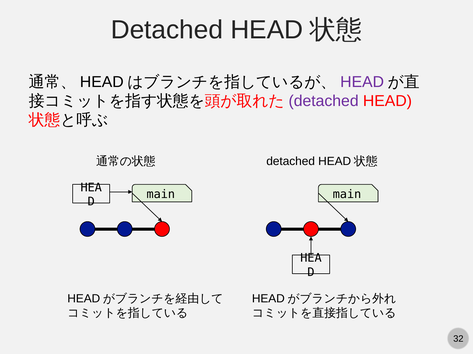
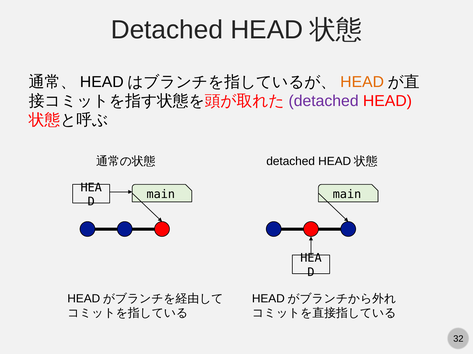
HEAD at (362, 82) colour: purple -> orange
